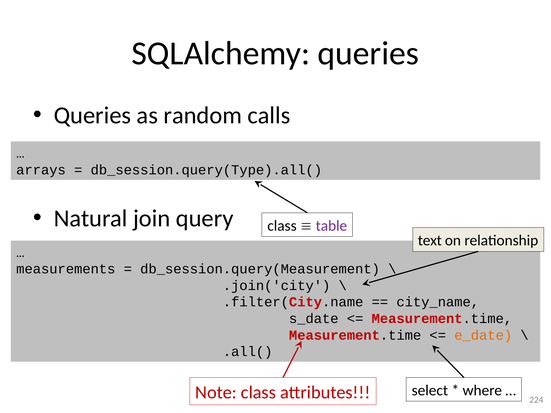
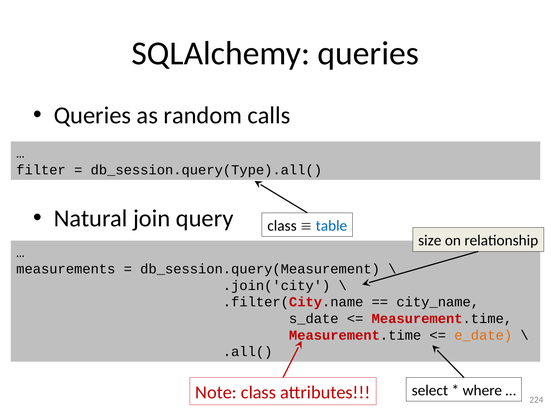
arrays: arrays -> filter
table colour: purple -> blue
text: text -> size
